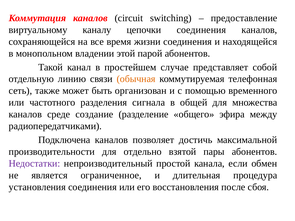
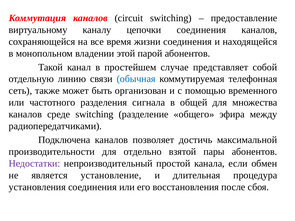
обычная colour: orange -> blue
среде создание: создание -> switching
ограниченное: ограниченное -> установление
